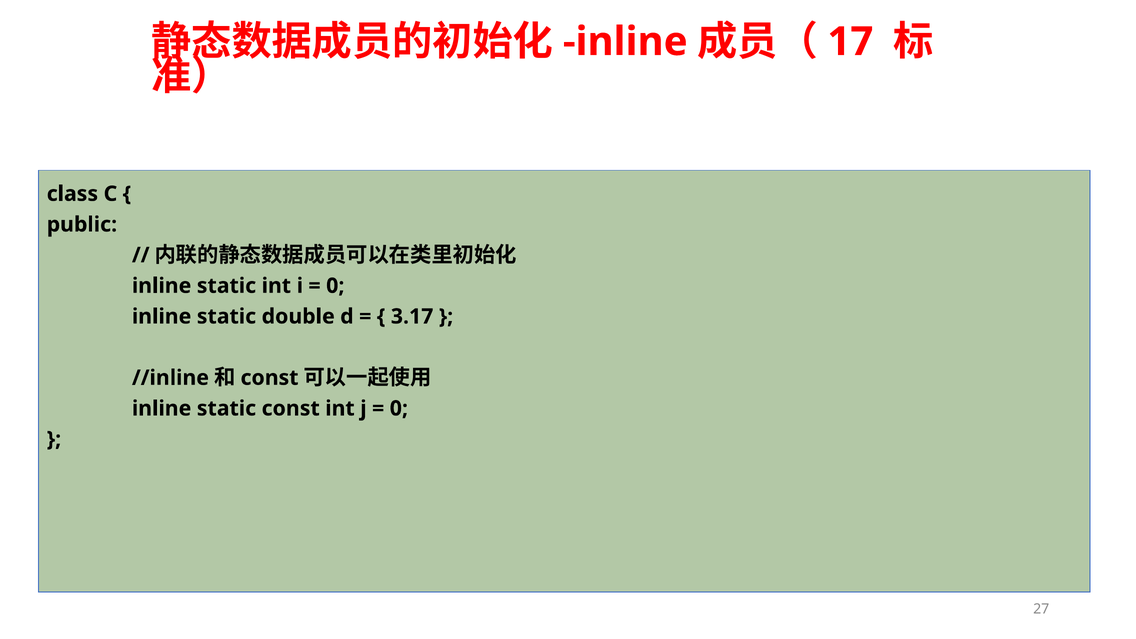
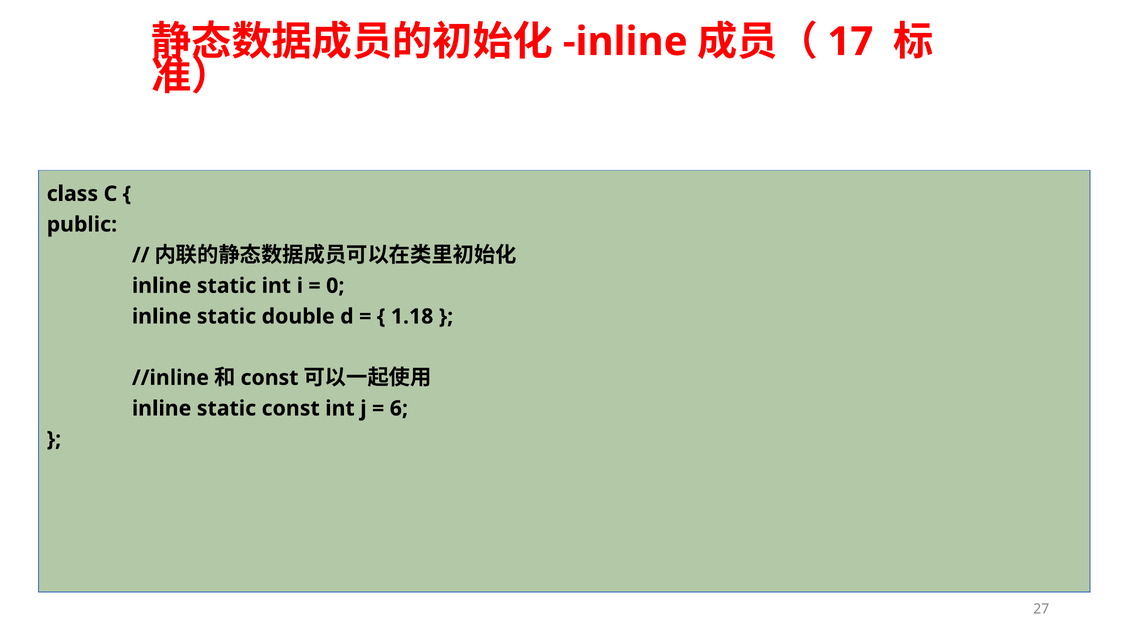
3.17: 3.17 -> 1.18
0 at (399, 408): 0 -> 6
